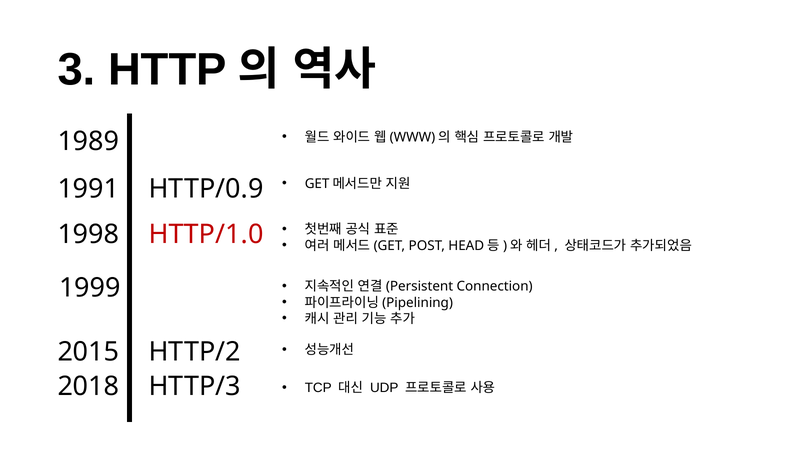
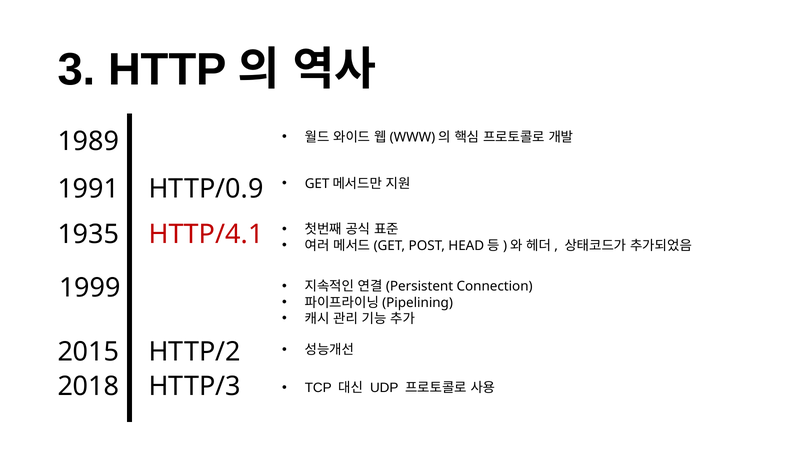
1998: 1998 -> 1935
HTTP/1.0: HTTP/1.0 -> HTTP/4.1
